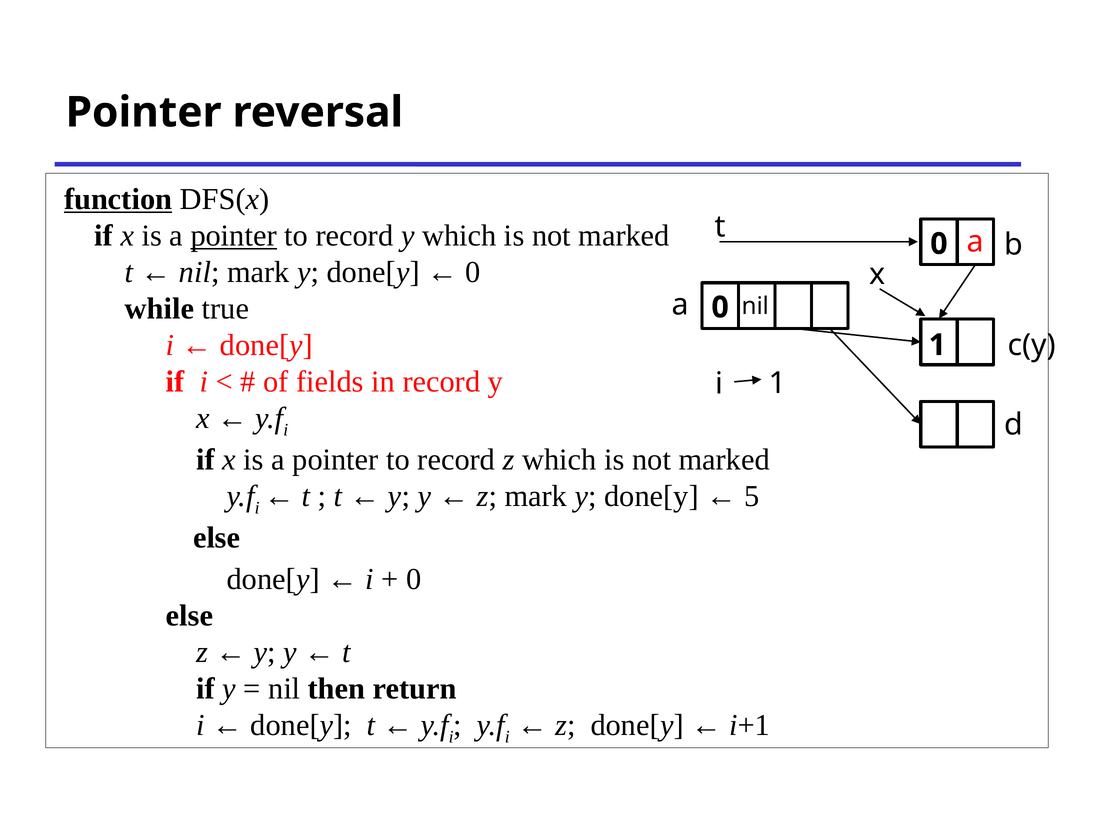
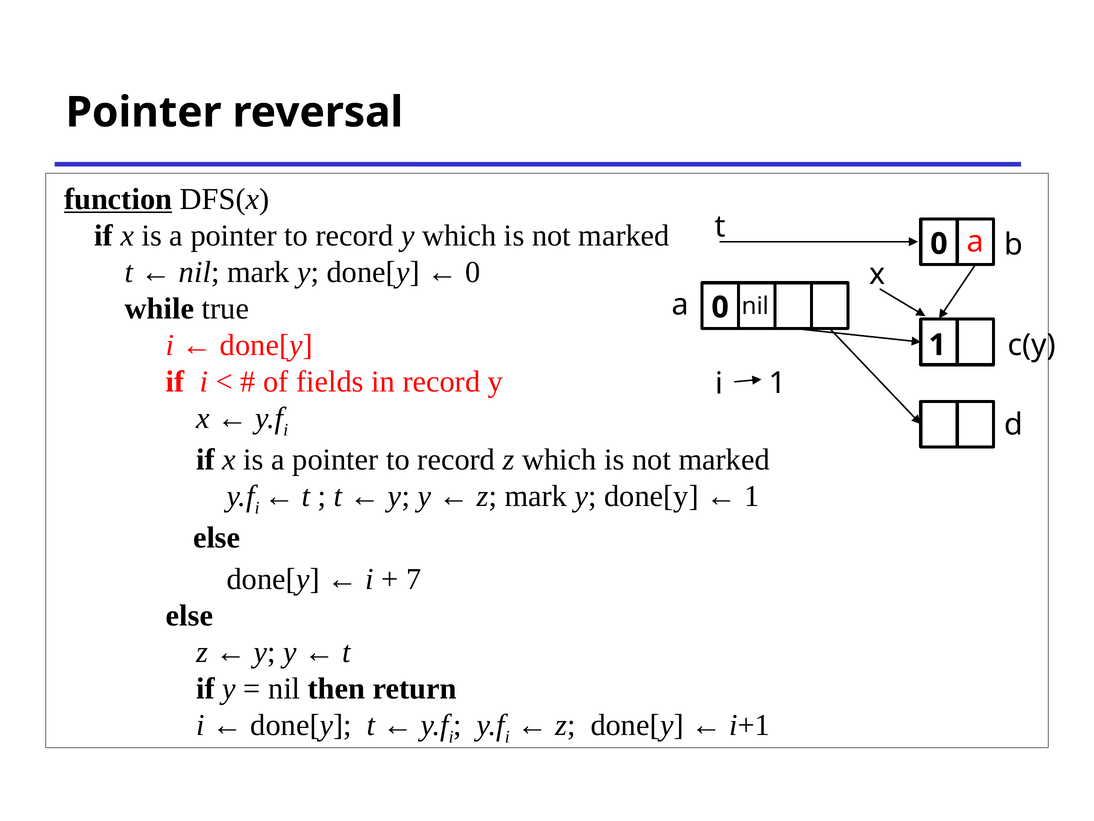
pointer at (234, 236) underline: present -> none
5 at (752, 496): 5 -> 1
0 at (414, 579): 0 -> 7
